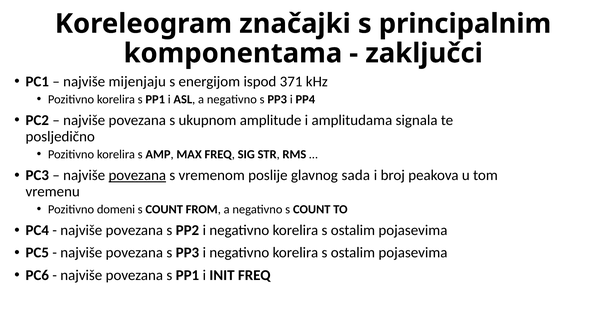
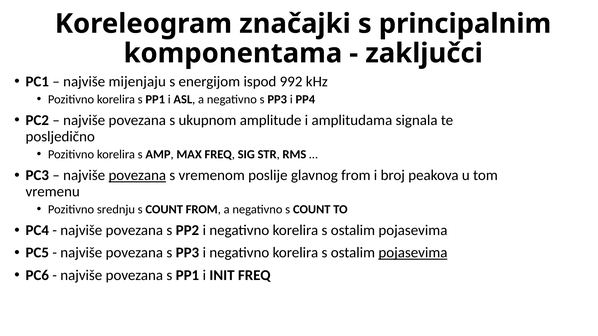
371: 371 -> 992
glavnog sada: sada -> from
domeni: domeni -> srednju
pojasevima at (413, 253) underline: none -> present
